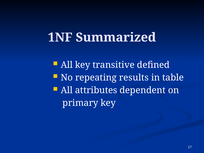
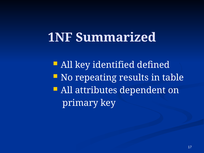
transitive: transitive -> identified
